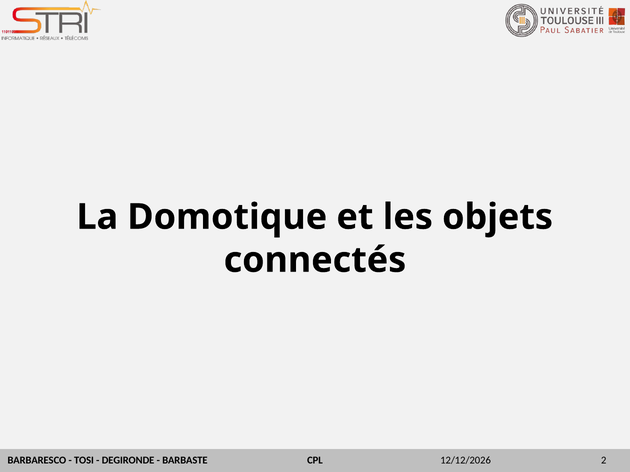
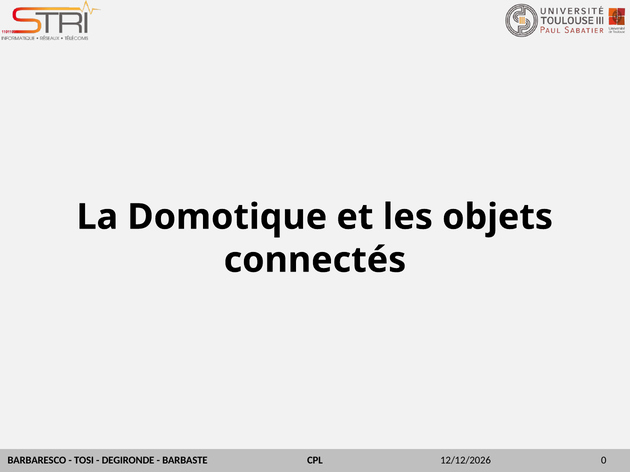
2: 2 -> 0
